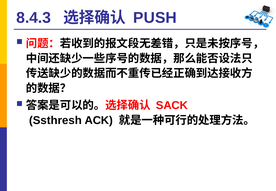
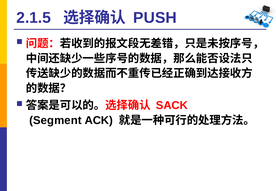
8.4.3: 8.4.3 -> 2.1.5
Ssthresh: Ssthresh -> Segment
